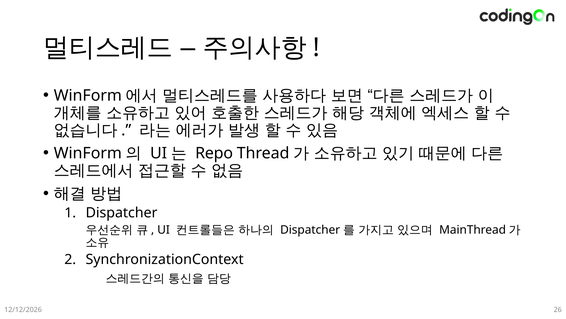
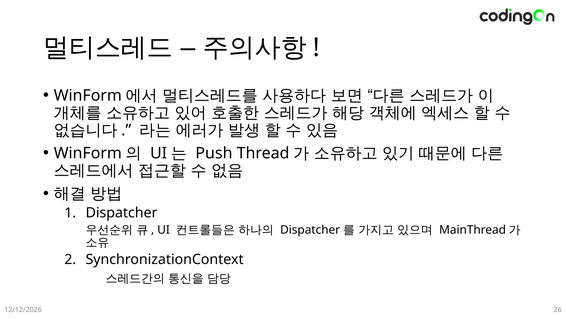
Repo: Repo -> Push
